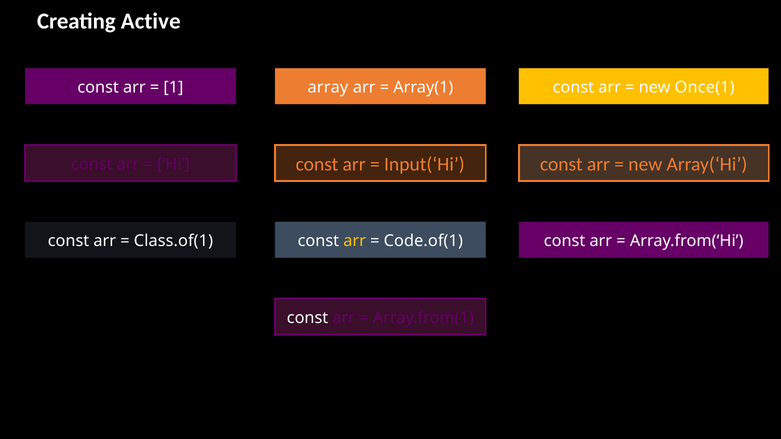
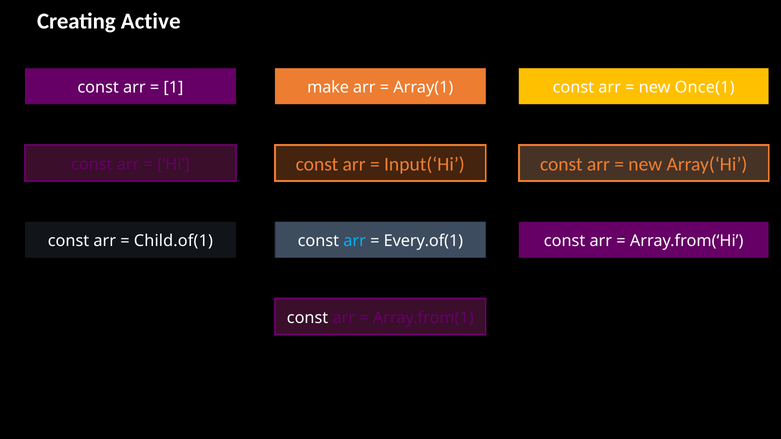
array: array -> make
Class.of(1: Class.of(1 -> Child.of(1
arr at (355, 241) colour: yellow -> light blue
Code.of(1: Code.of(1 -> Every.of(1
